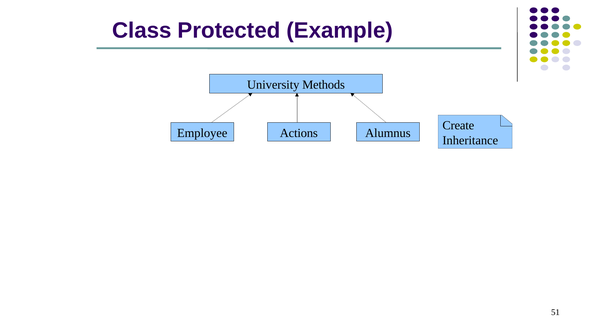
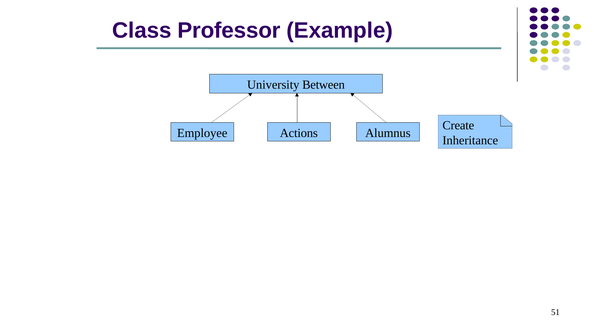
Protected: Protected -> Professor
Methods: Methods -> Between
